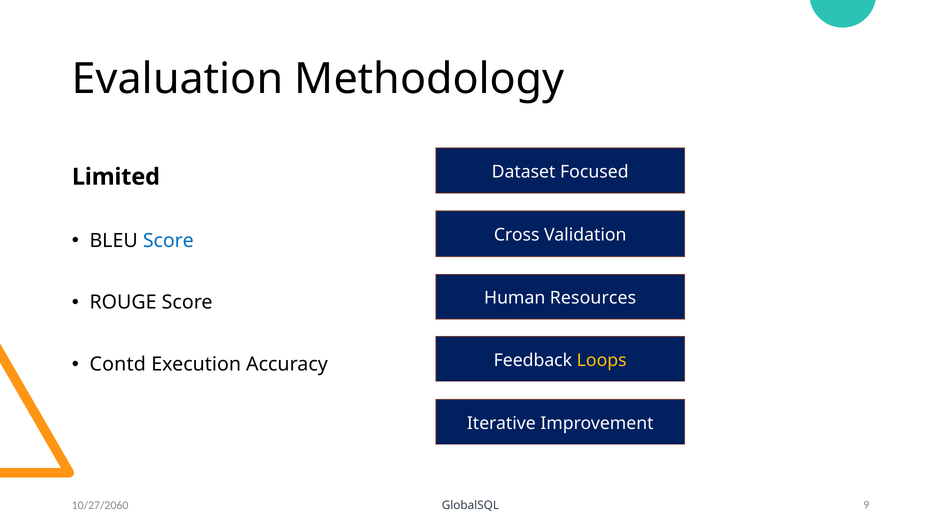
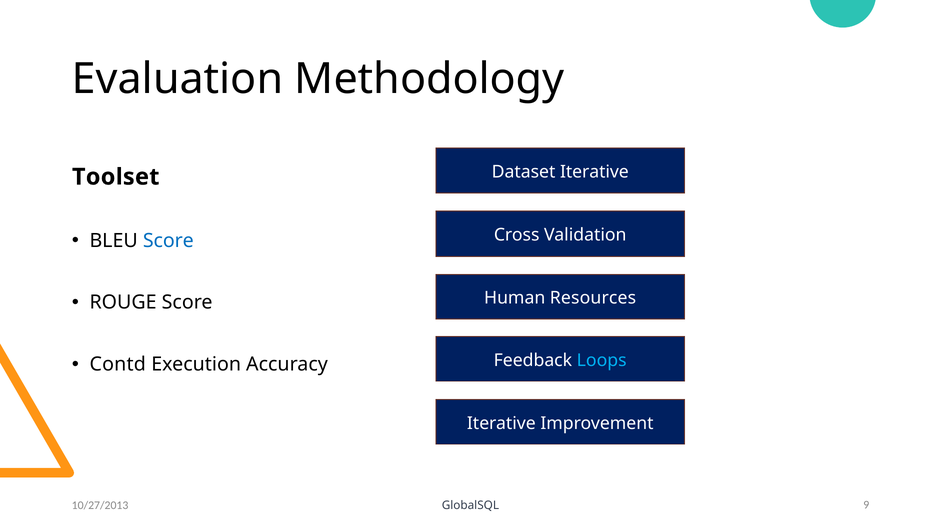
Dataset Focused: Focused -> Iterative
Limited: Limited -> Toolset
Loops colour: yellow -> light blue
10/27/2060: 10/27/2060 -> 10/27/2013
